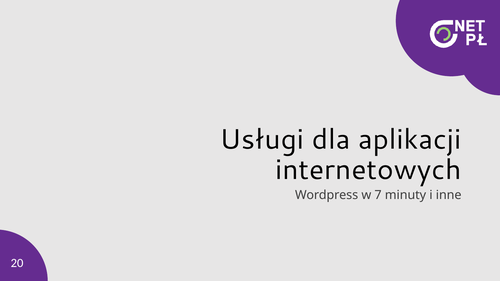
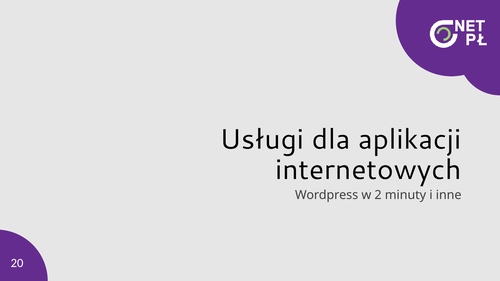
7: 7 -> 2
